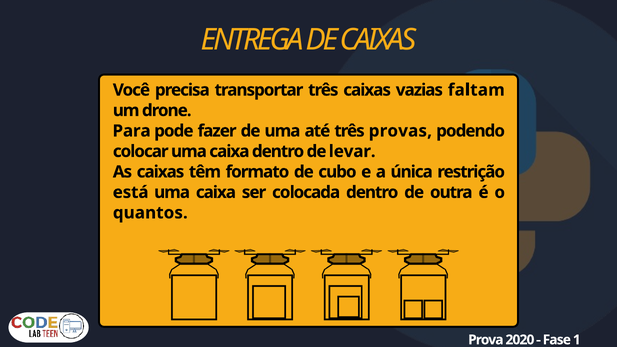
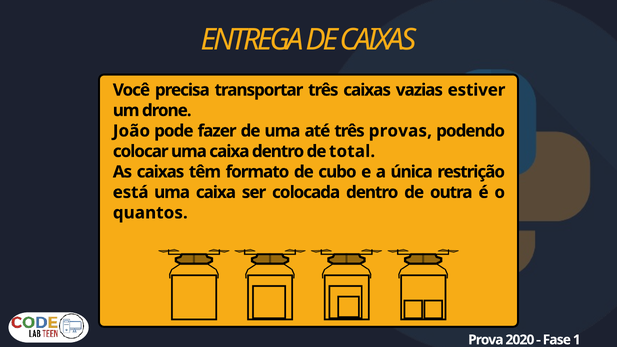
faltam: faltam -> estiver
Para: Para -> João
levar: levar -> total
